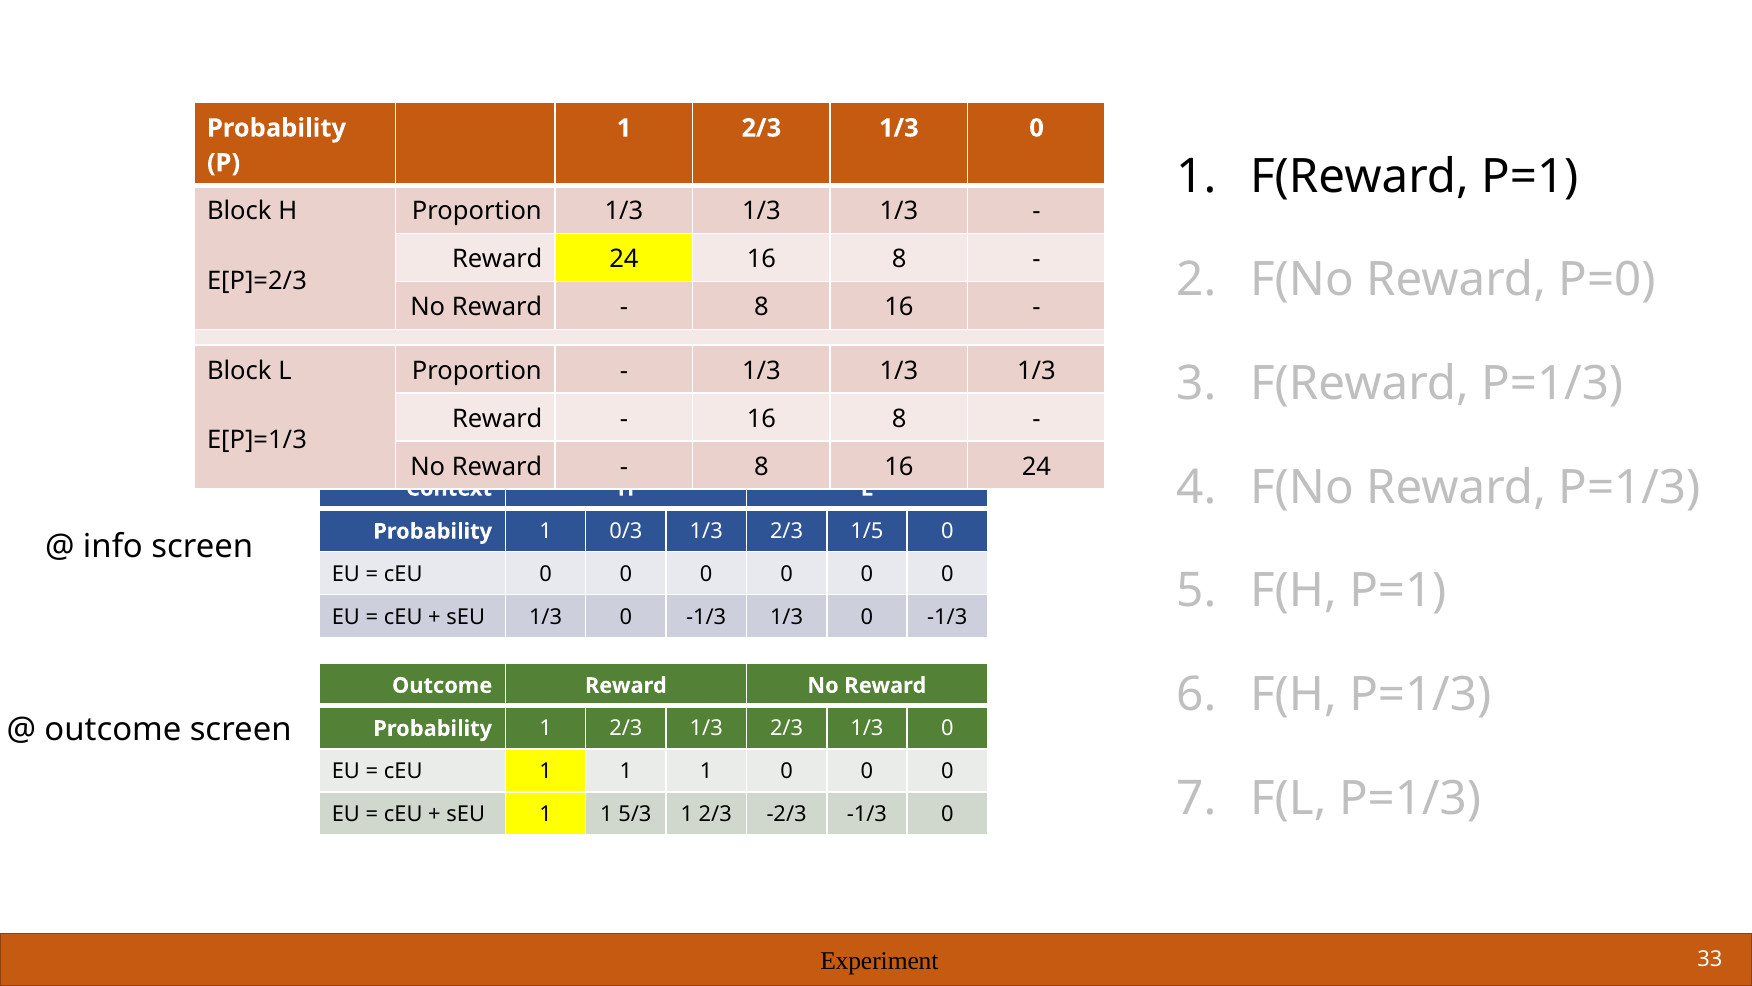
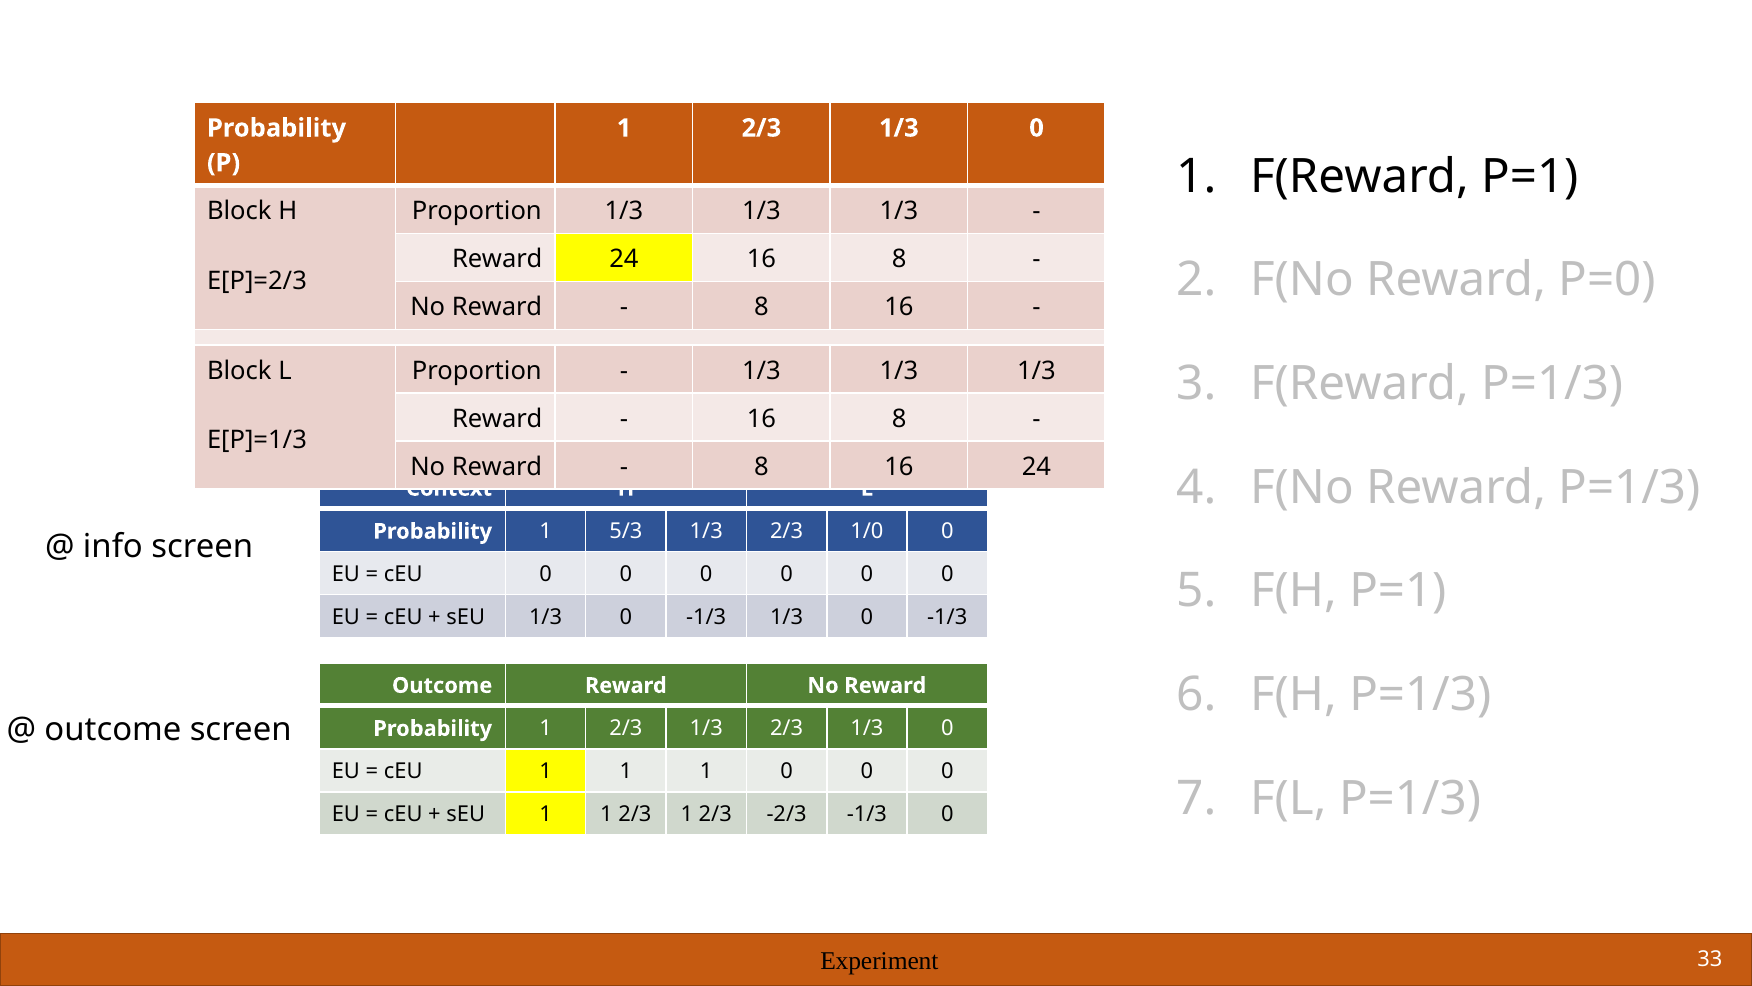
0/3: 0/3 -> 5/3
1/5: 1/5 -> 1/0
1 1 5/3: 5/3 -> 2/3
